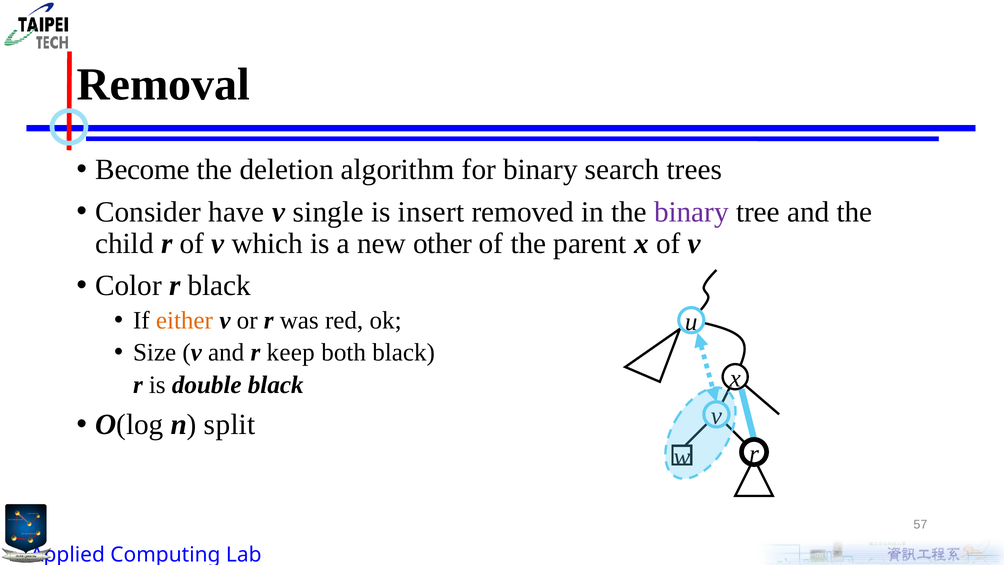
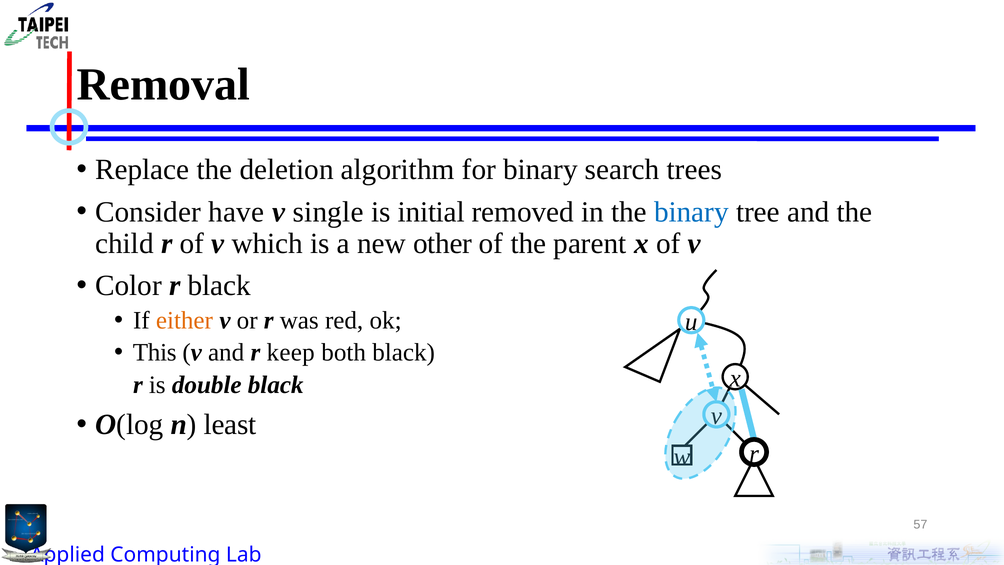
Become: Become -> Replace
insert: insert -> initial
binary at (691, 212) colour: purple -> blue
Size: Size -> This
split: split -> least
